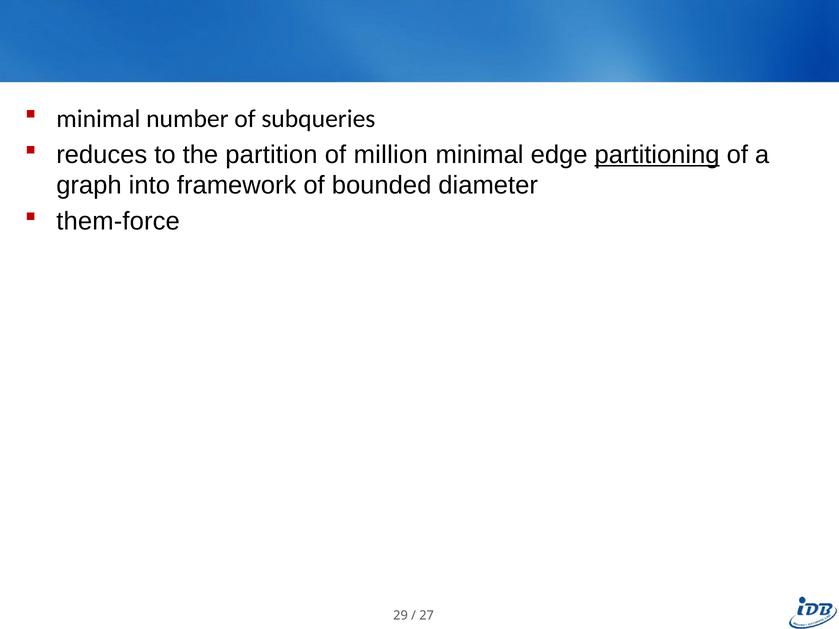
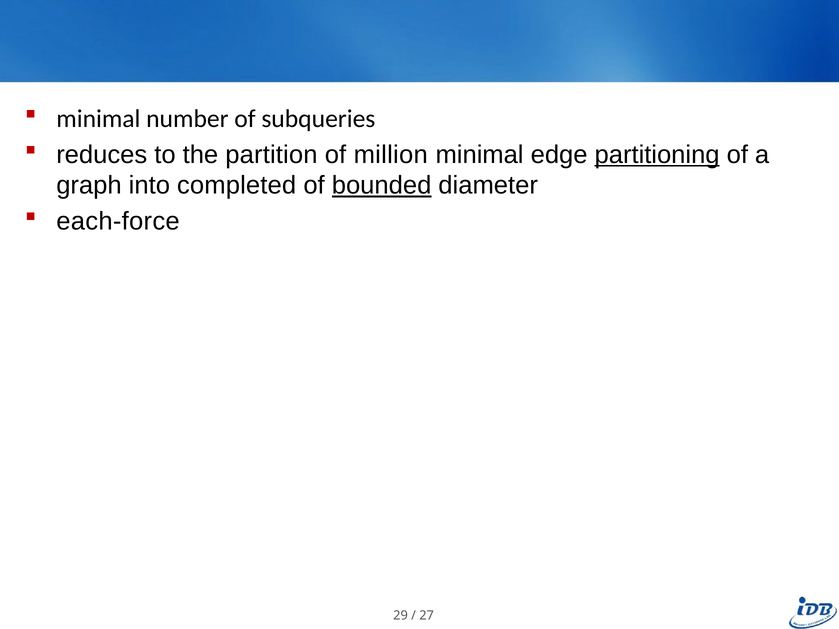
framework: framework -> completed
bounded underline: none -> present
them-force: them-force -> each-force
